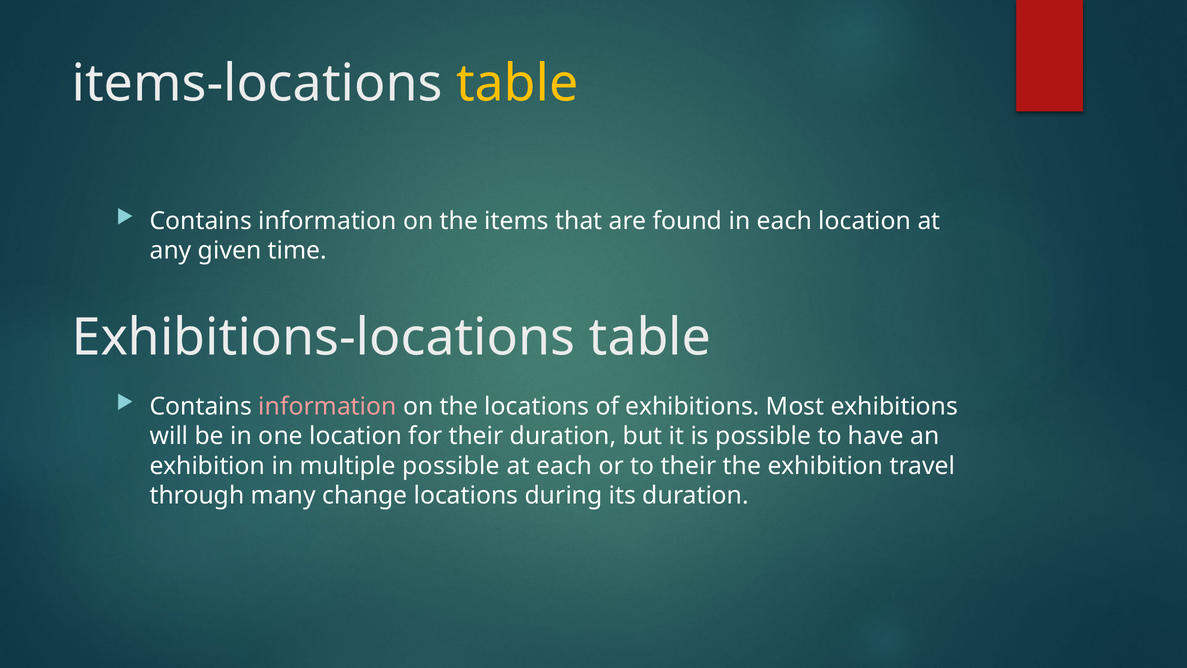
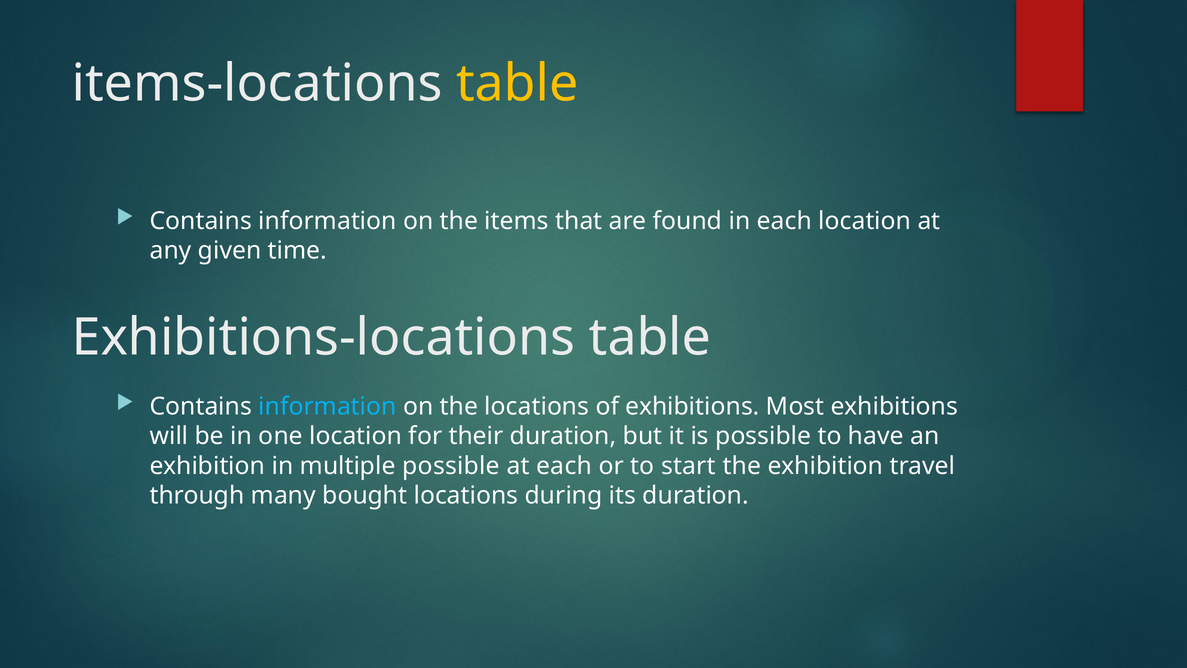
information at (328, 406) colour: pink -> light blue
to their: their -> start
change: change -> bought
